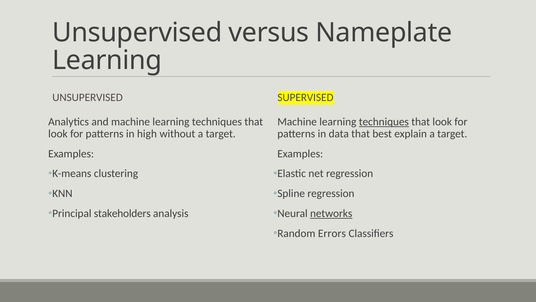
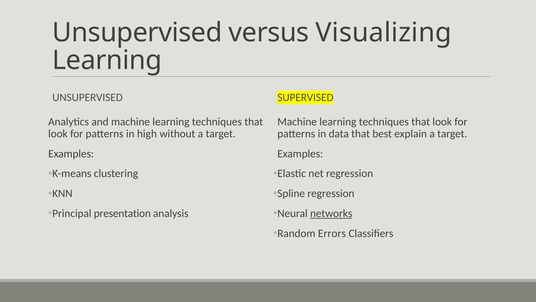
Nameplate: Nameplate -> Visualizing
techniques at (384, 122) underline: present -> none
stakeholders: stakeholders -> presentation
